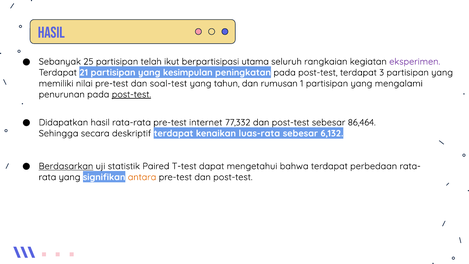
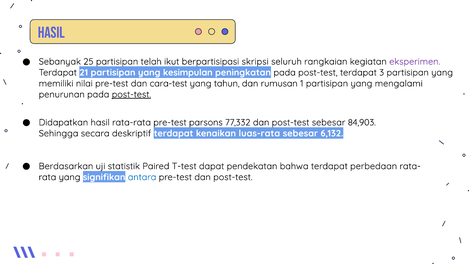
utama: utama -> skripsi
soal-test: soal-test -> cara-test
internet: internet -> parsons
86,464: 86,464 -> 84,903
Berdasarkan underline: present -> none
mengetahui: mengetahui -> pendekatan
antara colour: orange -> blue
